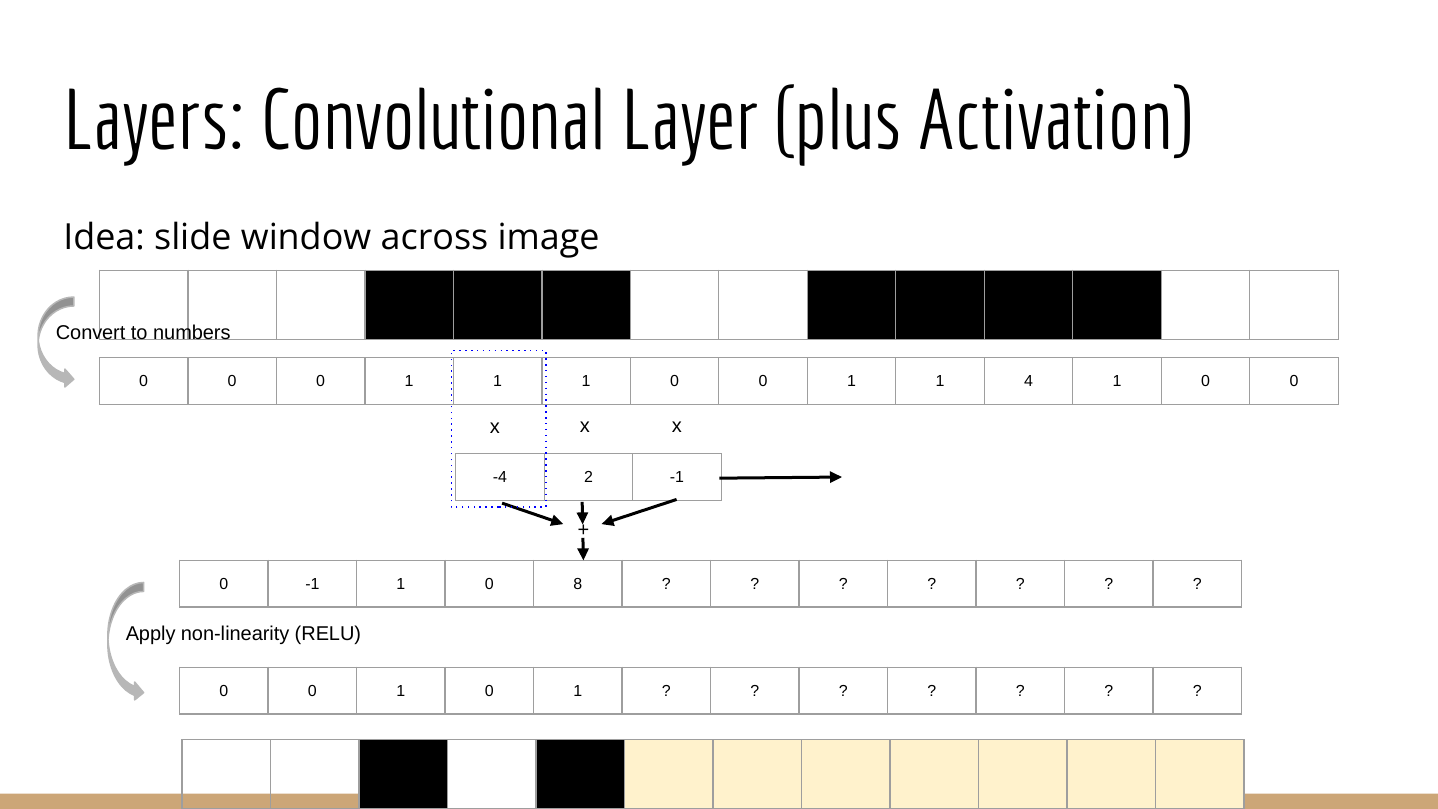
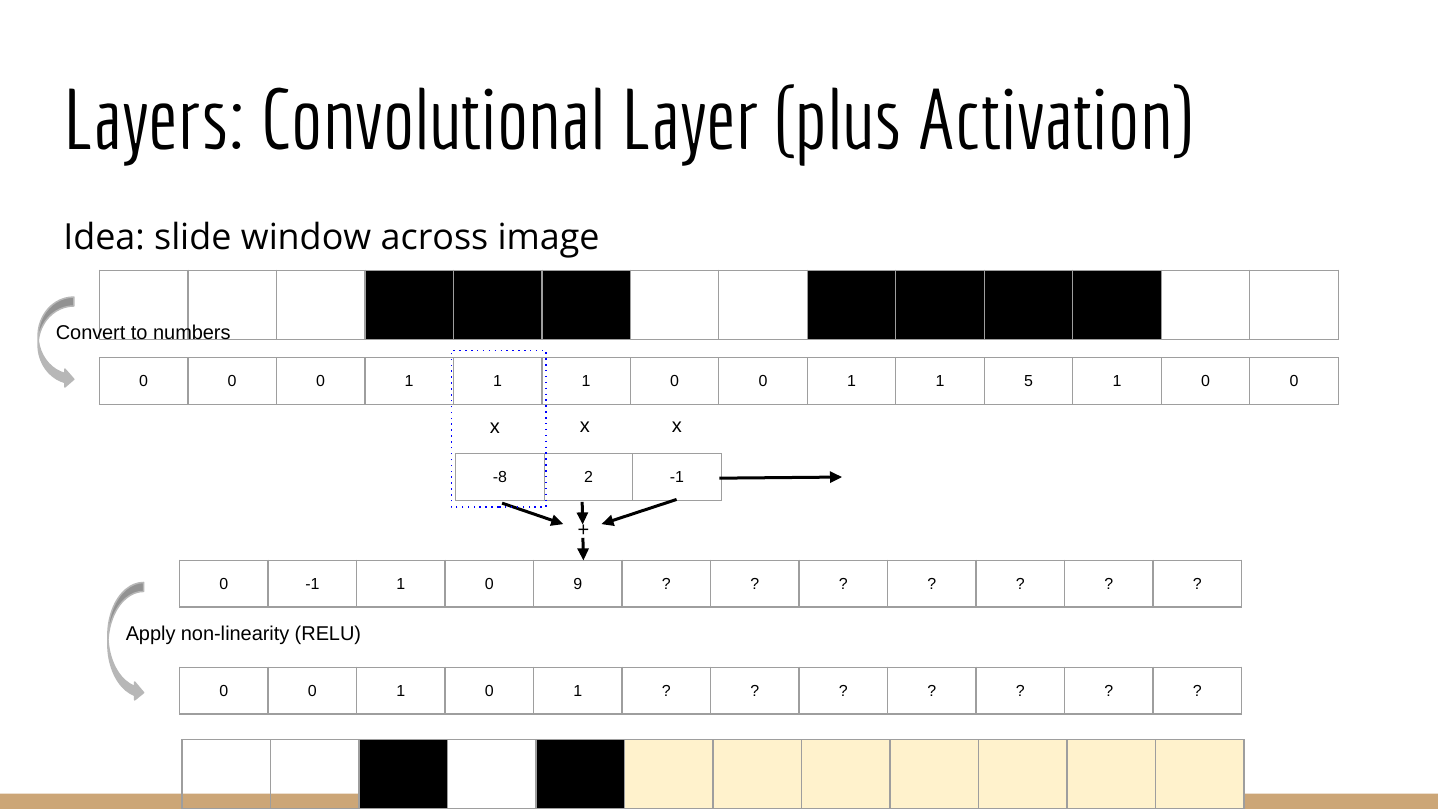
4: 4 -> 5
-4: -4 -> -8
8: 8 -> 9
